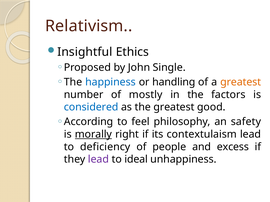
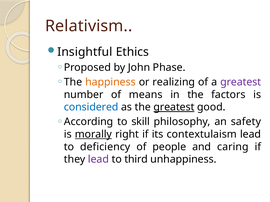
Single: Single -> Phase
happiness colour: blue -> orange
handling: handling -> realizing
greatest at (241, 82) colour: orange -> purple
mostly: mostly -> means
greatest at (174, 107) underline: none -> present
feel: feel -> skill
excess: excess -> caring
ideal: ideal -> third
